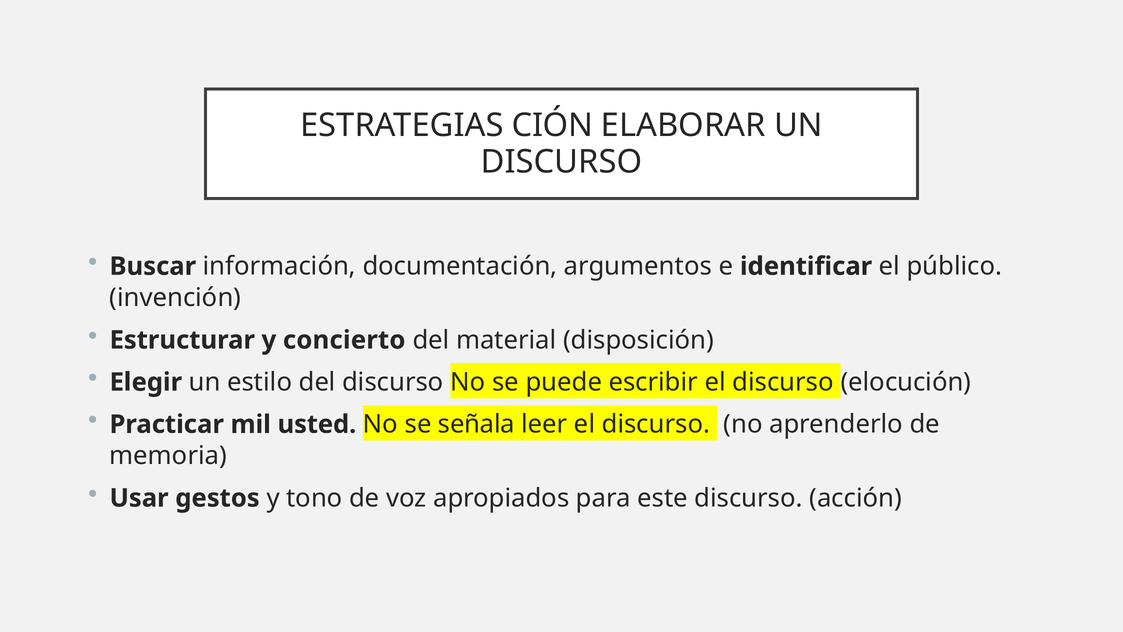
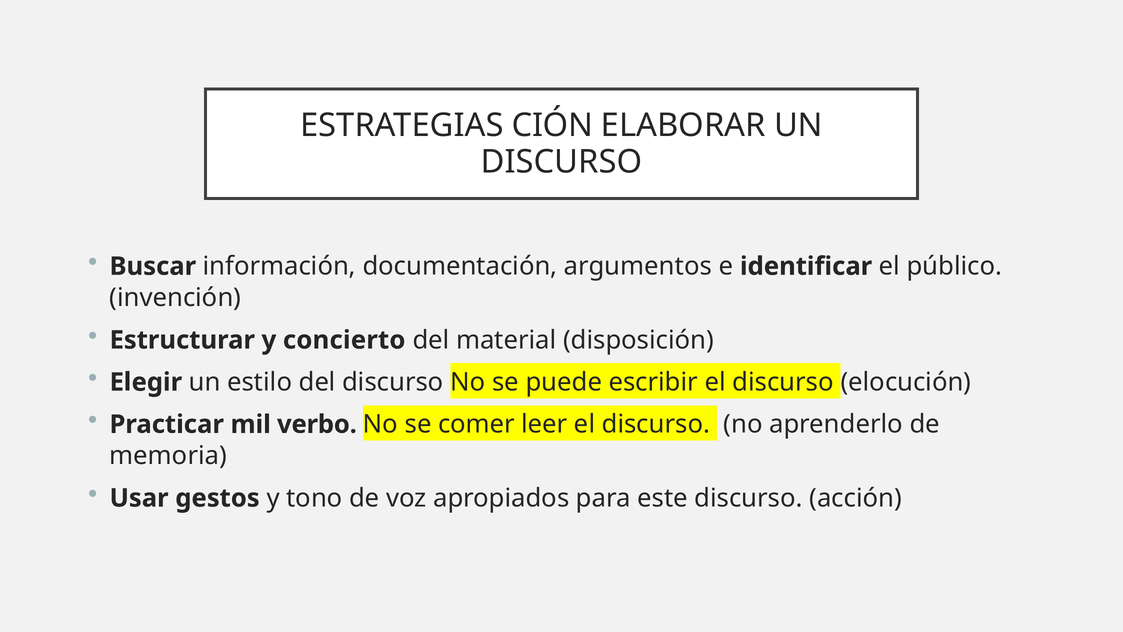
usted: usted -> verbo
señala: señala -> comer
